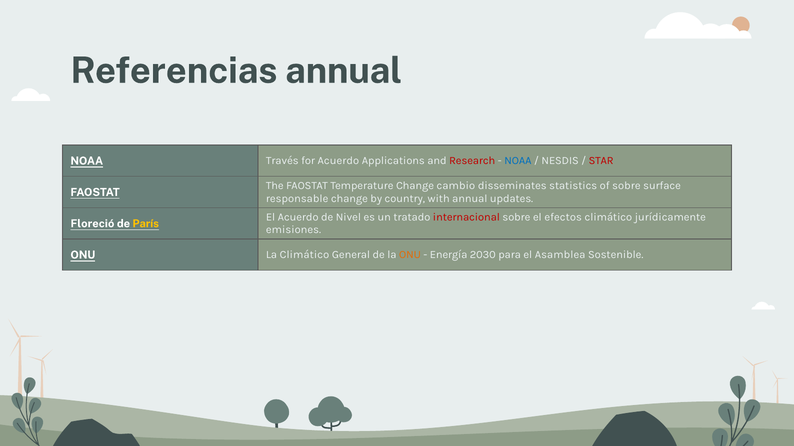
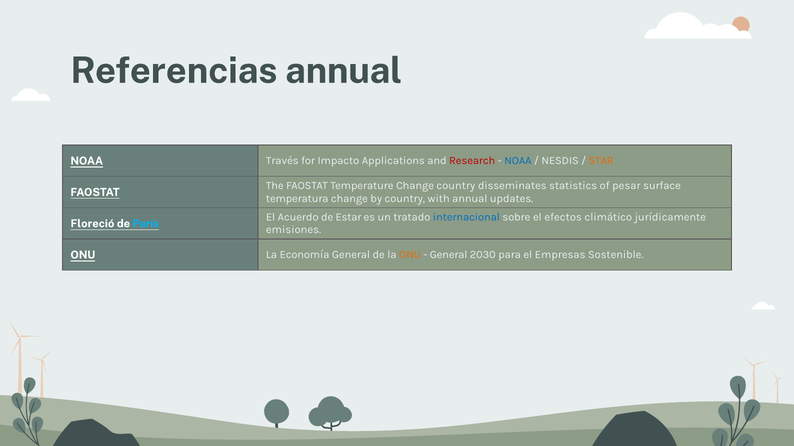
for Acuerdo: Acuerdo -> Impacto
STAR colour: red -> orange
Change cambio: cambio -> country
of sobre: sobre -> pesar
responsable: responsable -> temperatura
Nivel: Nivel -> Estar
internacional colour: red -> blue
París colour: yellow -> light blue
La Climático: Climático -> Economía
Energía at (449, 255): Energía -> General
Asamblea: Asamblea -> Empresas
